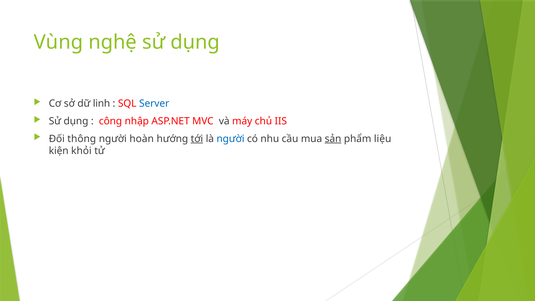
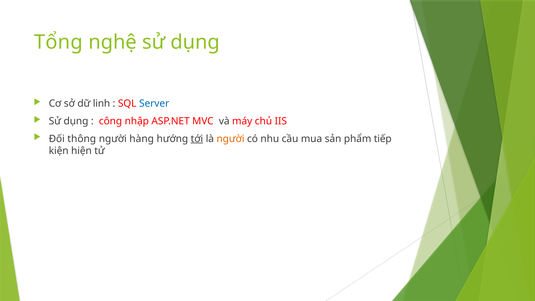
Vùng: Vùng -> Tổng
hoàn: hoàn -> hàng
người at (230, 139) colour: blue -> orange
sản underline: present -> none
liệu: liệu -> tiếp
khỏi: khỏi -> hiện
